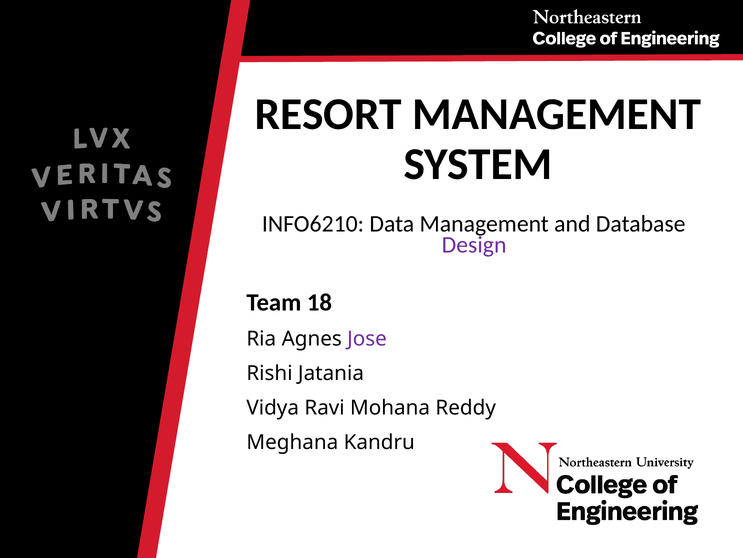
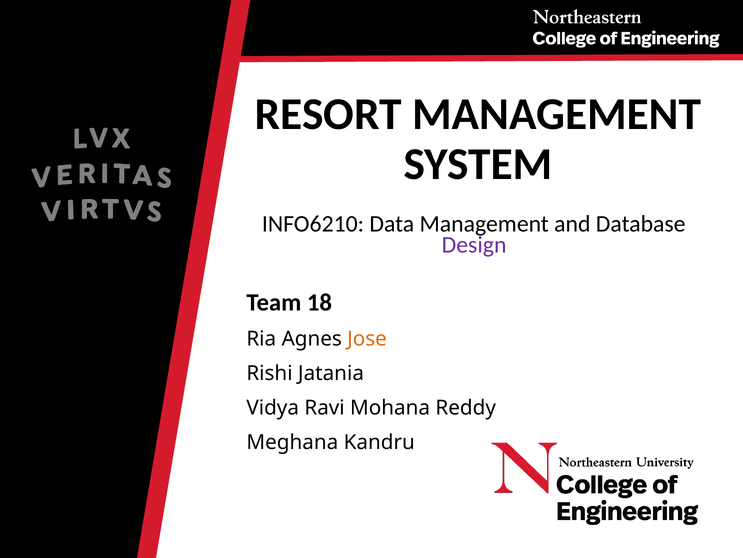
Jose colour: purple -> orange
